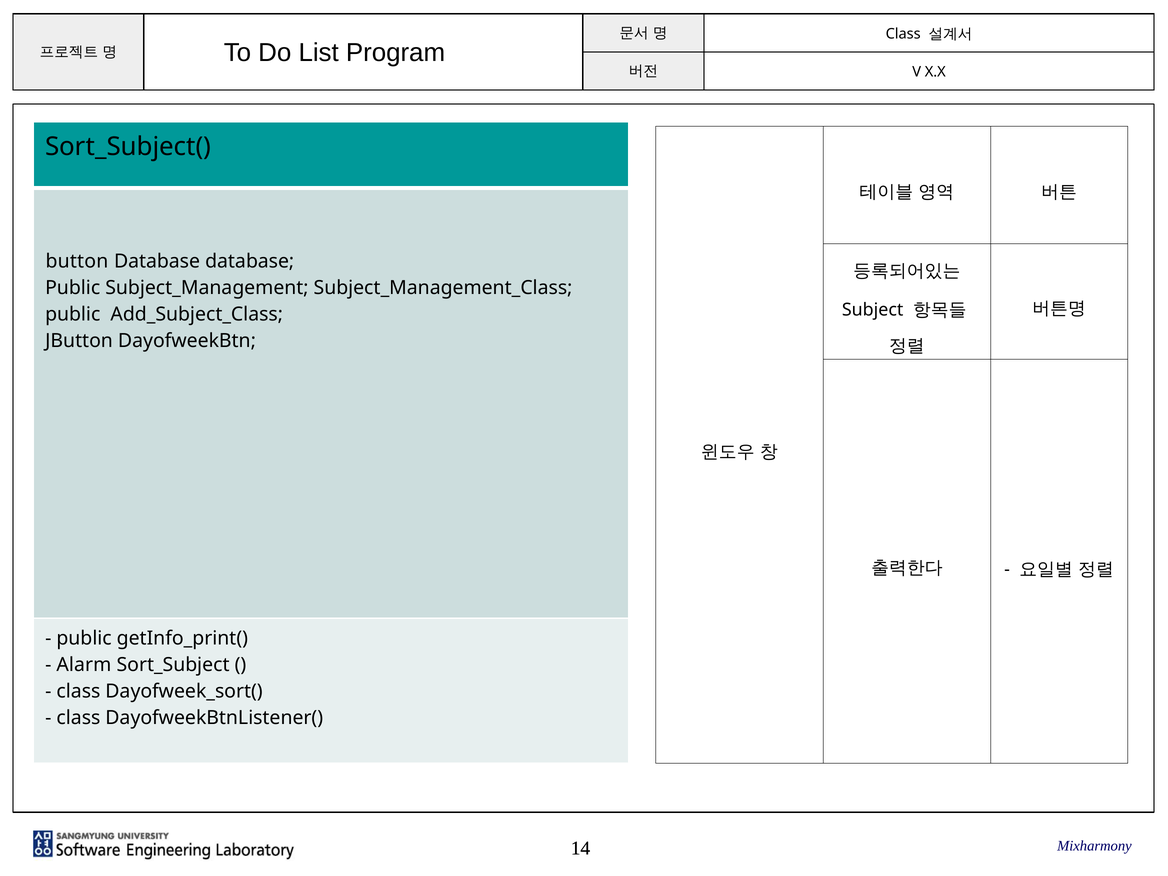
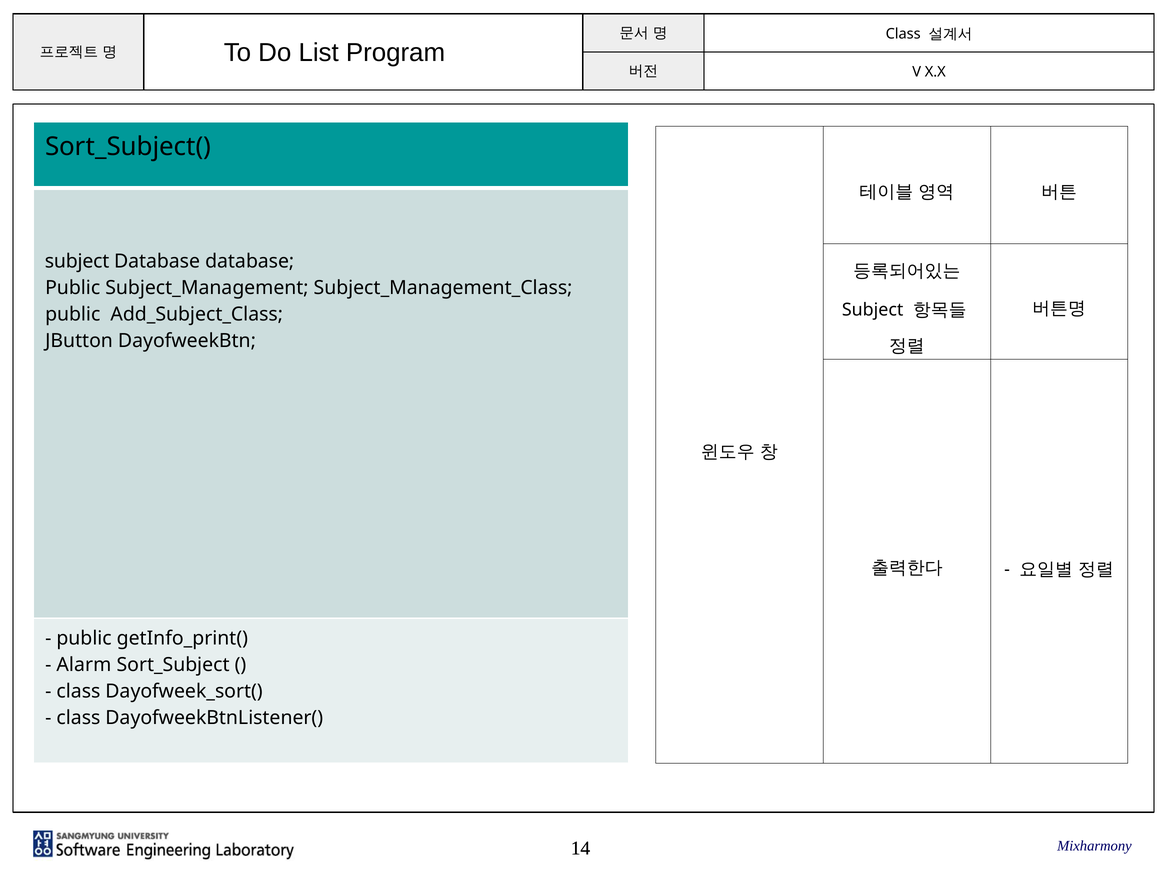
button at (77, 261): button -> subject
